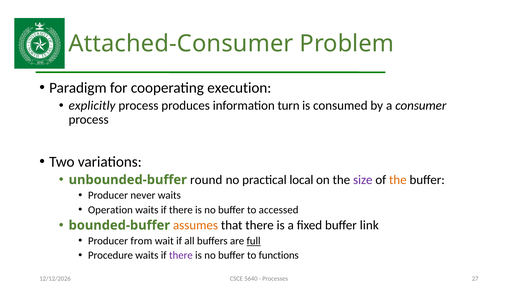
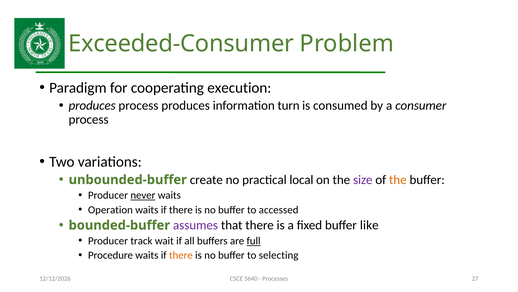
Attached-Consumer: Attached-Consumer -> Exceeded-Consumer
explicitly at (92, 105): explicitly -> produces
round: round -> create
never underline: none -> present
assumes colour: orange -> purple
link: link -> like
from: from -> track
there at (181, 255) colour: purple -> orange
functions: functions -> selecting
